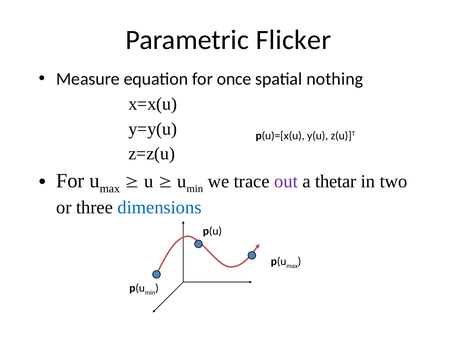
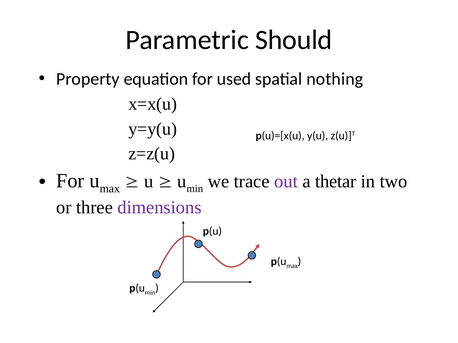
Flicker: Flicker -> Should
Measure: Measure -> Property
once: once -> used
dimensions colour: blue -> purple
